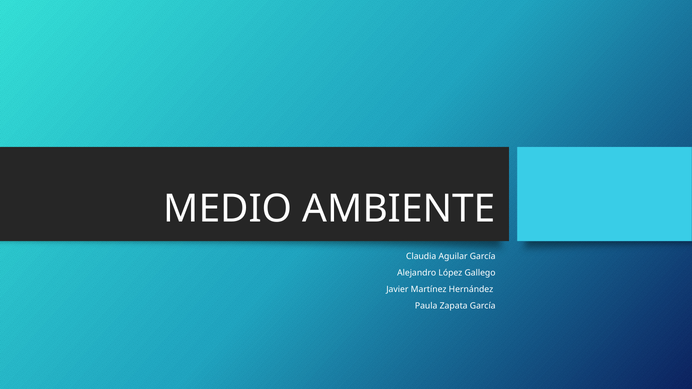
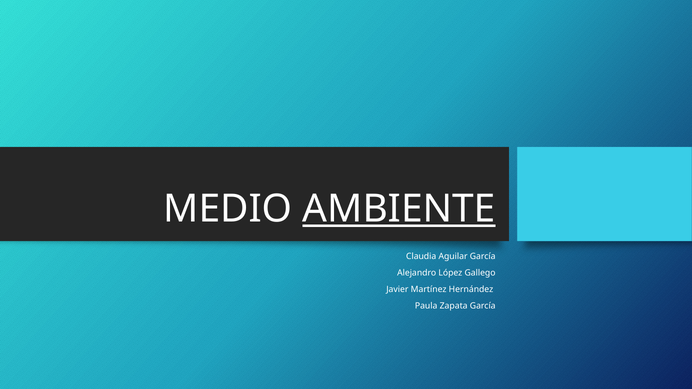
AMBIENTE underline: none -> present
